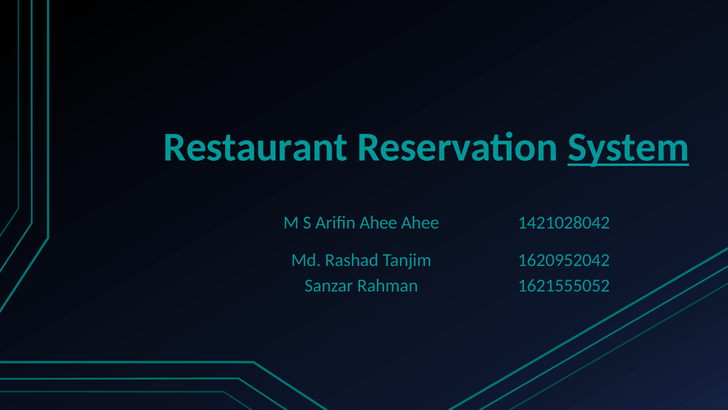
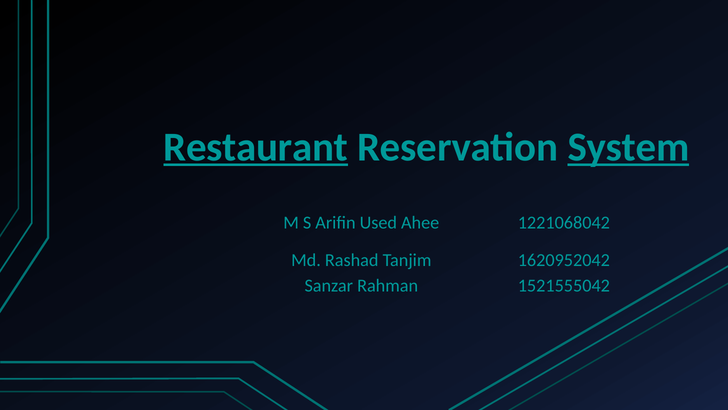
Restaurant underline: none -> present
Arifin Ahee: Ahee -> Used
1421028042: 1421028042 -> 1221068042
1621555052: 1621555052 -> 1521555042
